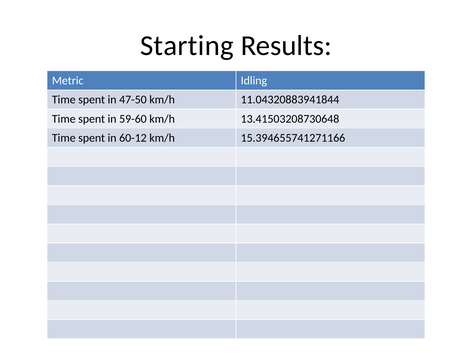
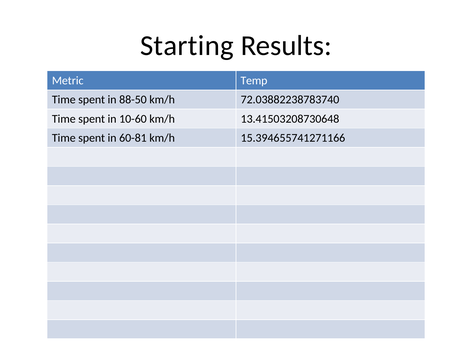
Idling: Idling -> Temp
47-50: 47-50 -> 88-50
11.04320883941844: 11.04320883941844 -> 72.03882238783740
59-60: 59-60 -> 10-60
60-12: 60-12 -> 60-81
